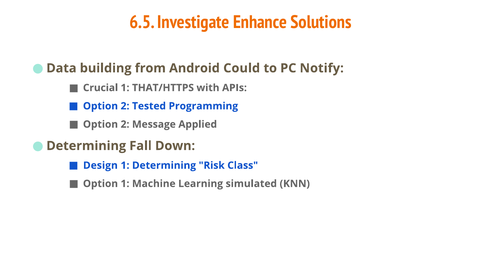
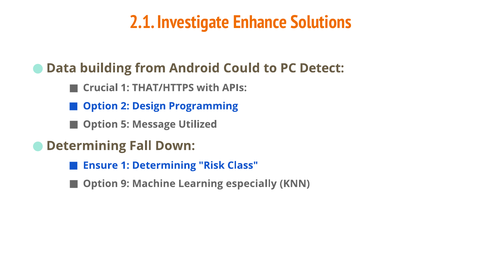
6.5: 6.5 -> 2.1
Notify: Notify -> Detect
Tested: Tested -> Design
2 at (125, 125): 2 -> 5
Applied: Applied -> Utilized
Design: Design -> Ensure
Option 1: 1 -> 9
simulated: simulated -> especially
